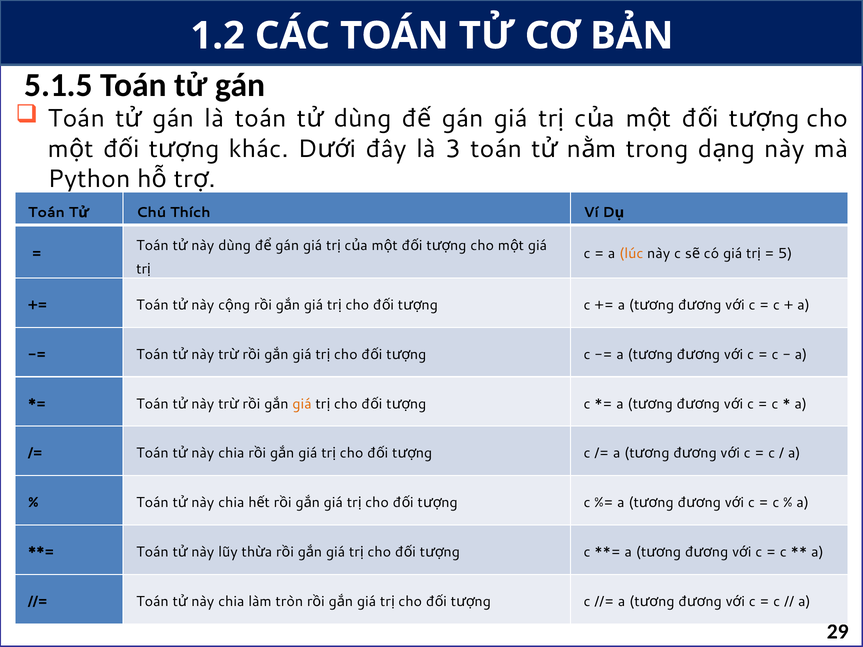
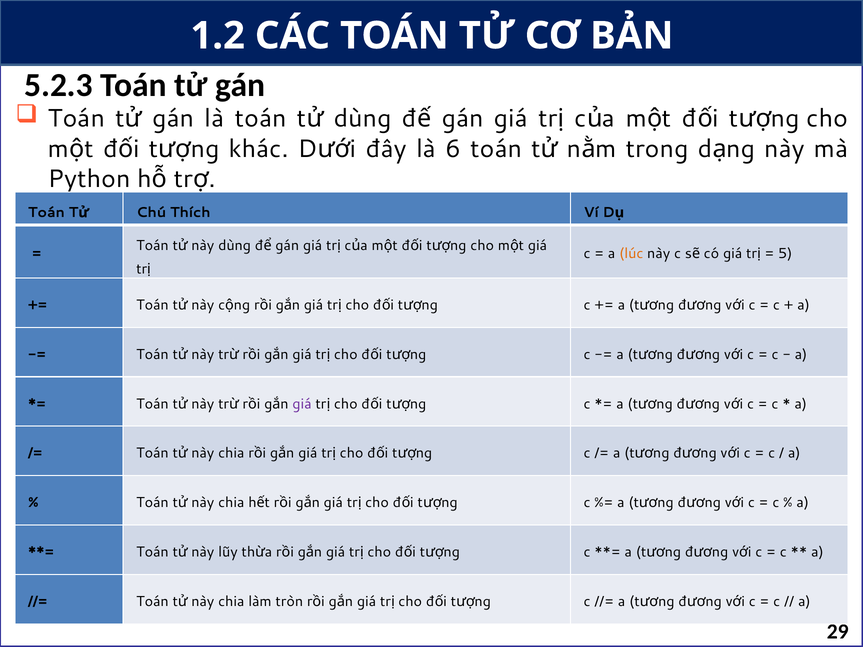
5.1.5: 5.1.5 -> 5.2.3
3: 3 -> 6
giá at (302, 404) colour: orange -> purple
